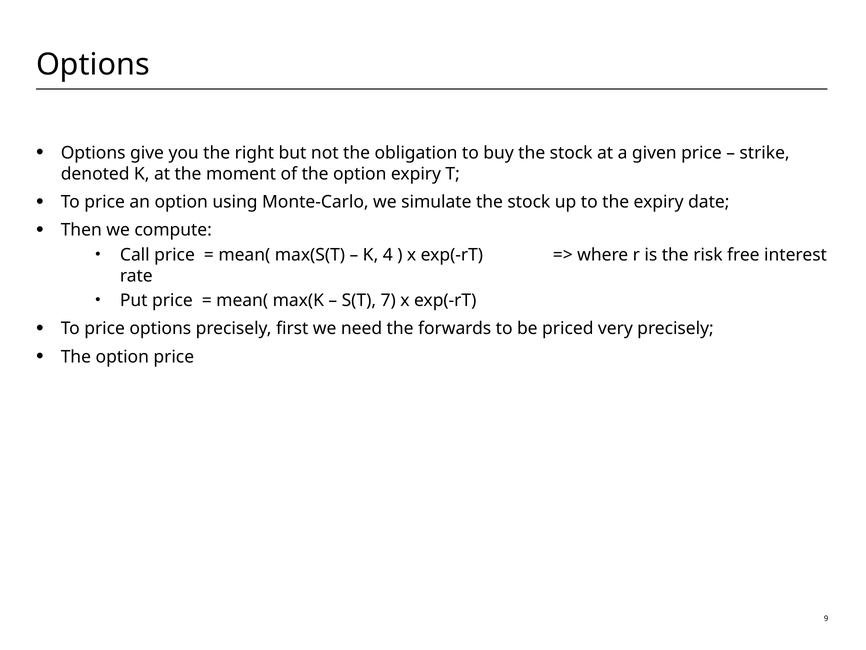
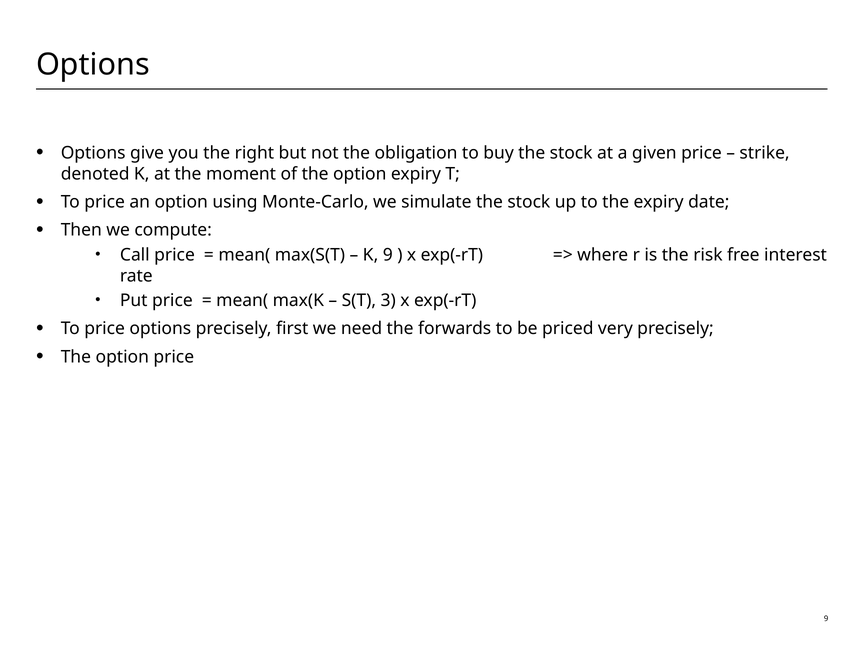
K 4: 4 -> 9
7: 7 -> 3
